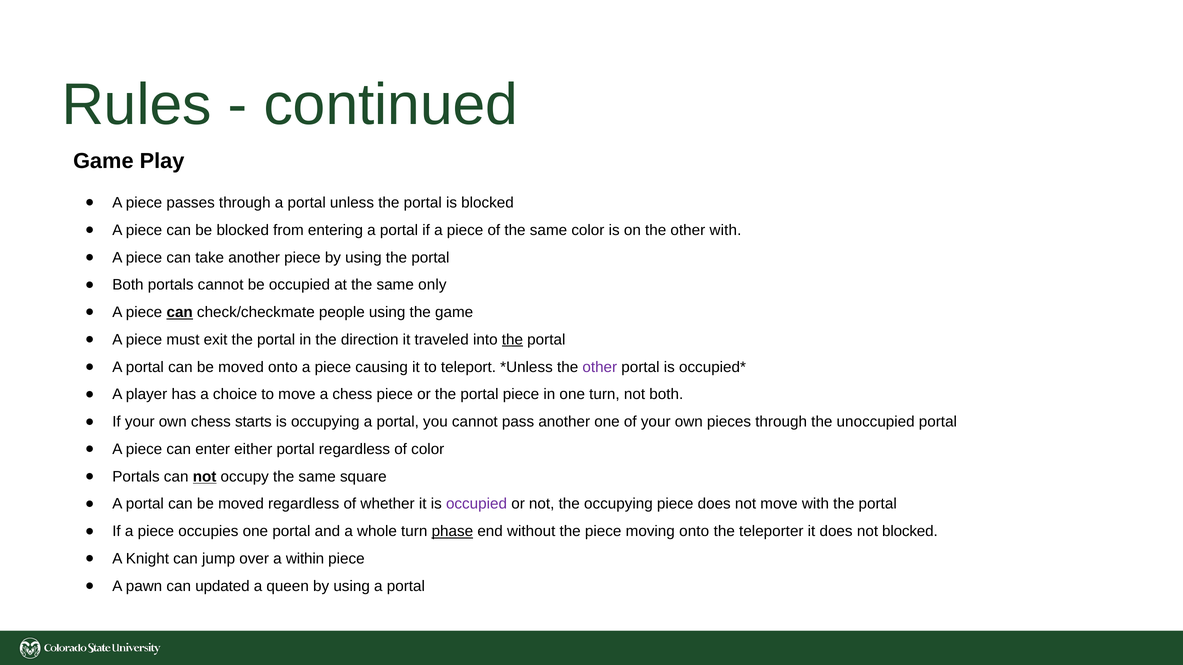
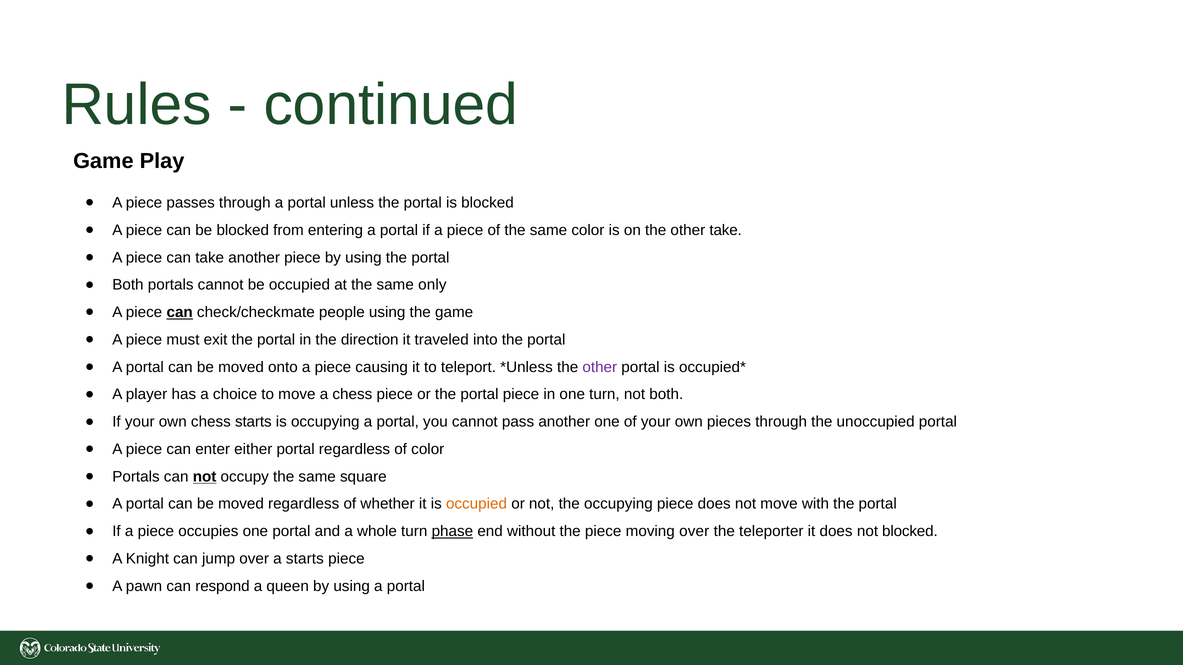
other with: with -> take
the at (512, 340) underline: present -> none
occupied at (477, 504) colour: purple -> orange
moving onto: onto -> over
a within: within -> starts
updated: updated -> respond
